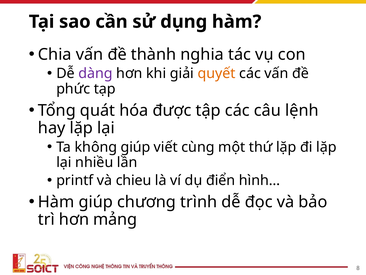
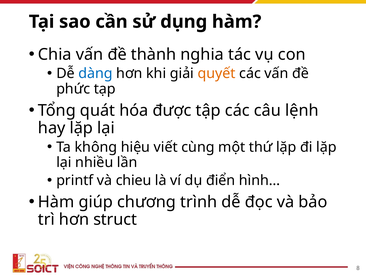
dàng colour: purple -> blue
không giúp: giúp -> hiệu
mảng: mảng -> struct
